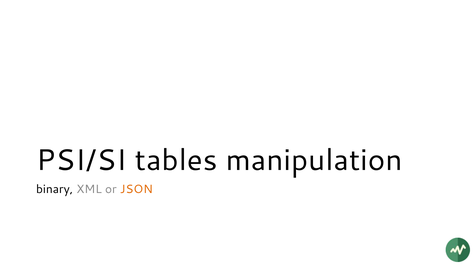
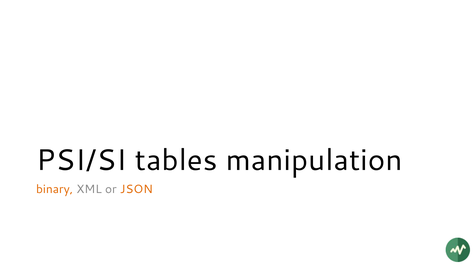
binary colour: black -> orange
